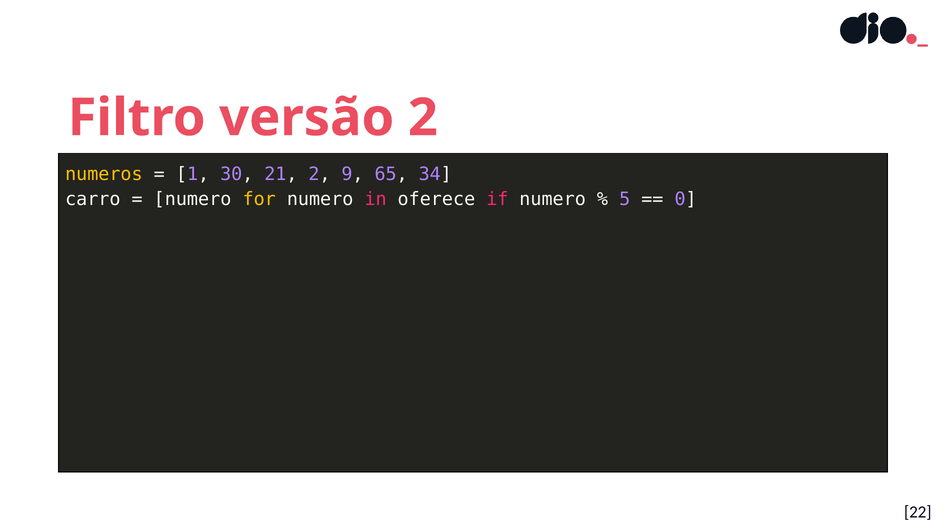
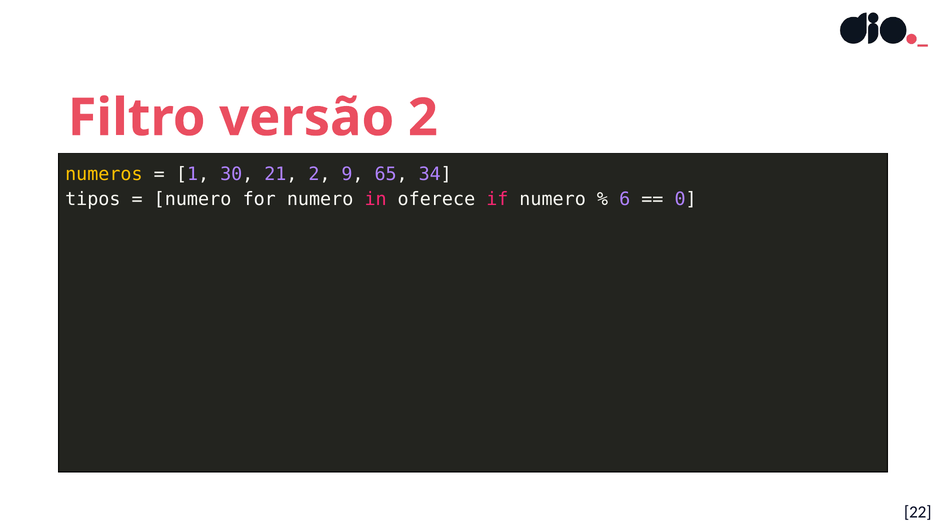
carro: carro -> tipos
for colour: yellow -> white
5: 5 -> 6
